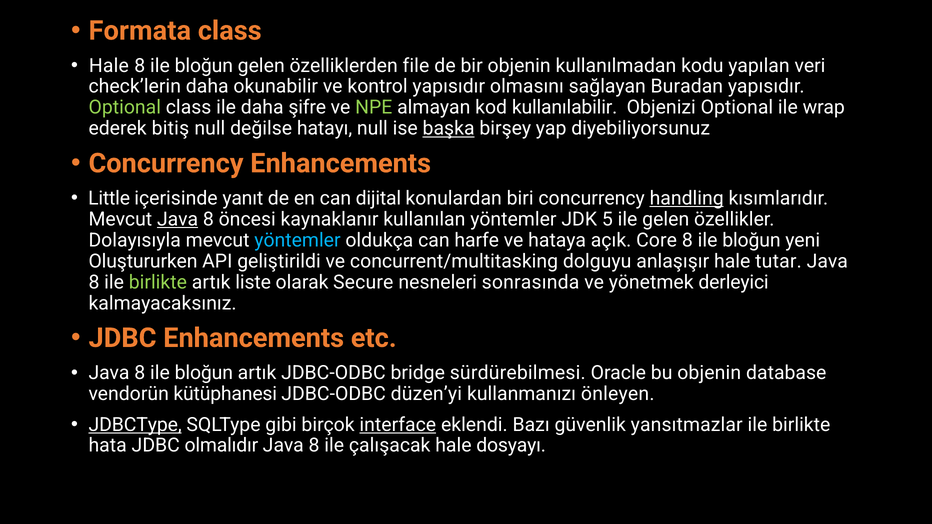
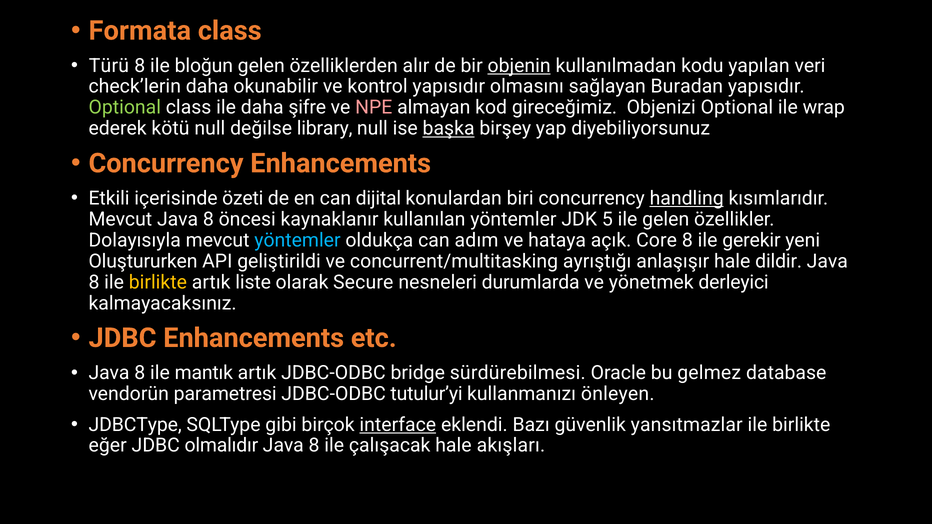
Hale at (109, 66): Hale -> Türü
file: file -> alır
objenin at (519, 66) underline: none -> present
NPE colour: light green -> pink
kullanılabilir: kullanılabilir -> gireceğimiz
bitiş: bitiş -> kötü
hatayı: hatayı -> library
Little: Little -> Etkili
yanıt: yanıt -> özeti
Java at (178, 219) underline: present -> none
harfe: harfe -> adım
bloğun at (751, 240): bloğun -> gerekir
dolguyu: dolguyu -> ayrıştığı
tutar: tutar -> dildir
birlikte at (158, 282) colour: light green -> yellow
sonrasında: sonrasında -> durumlarda
Java 8 ile bloğun: bloğun -> mantık
bu objenin: objenin -> gelmez
kütüphanesi: kütüphanesi -> parametresi
düzen’yi: düzen’yi -> tutulur’yi
JDBCType underline: present -> none
hata: hata -> eğer
dosyayı: dosyayı -> akışları
